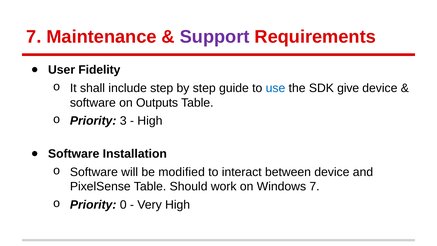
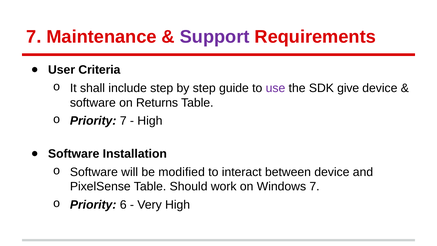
Fidelity: Fidelity -> Criteria
use colour: blue -> purple
Outputs: Outputs -> Returns
Priority 3: 3 -> 7
0: 0 -> 6
